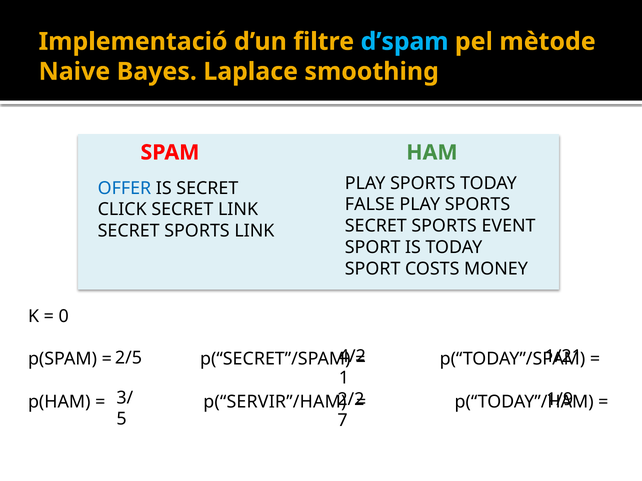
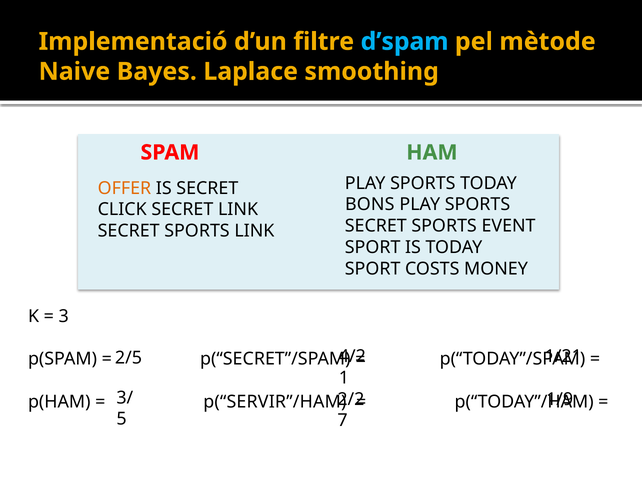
OFFER colour: blue -> orange
FALSE: FALSE -> BONS
0: 0 -> 3
